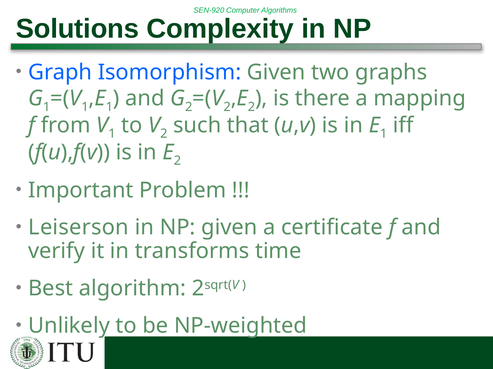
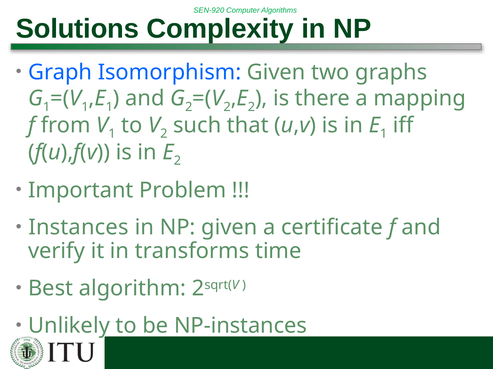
Leiserson: Leiserson -> Instances
NP-weighted: NP-weighted -> NP-instances
